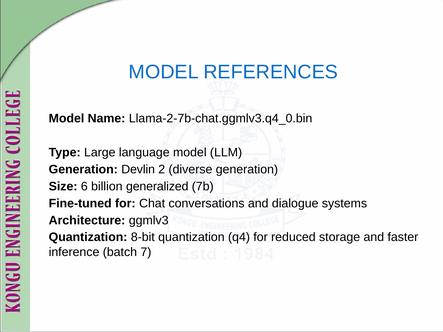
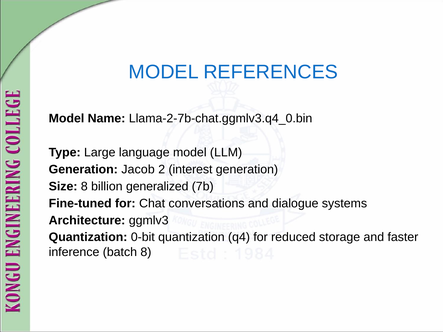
Devlin: Devlin -> Jacob
diverse: diverse -> interest
Size 6: 6 -> 8
8-bit: 8-bit -> 0-bit
batch 7: 7 -> 8
